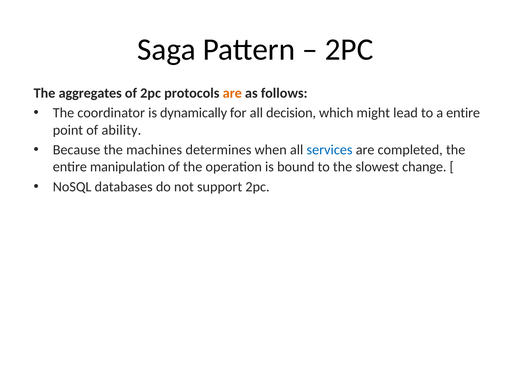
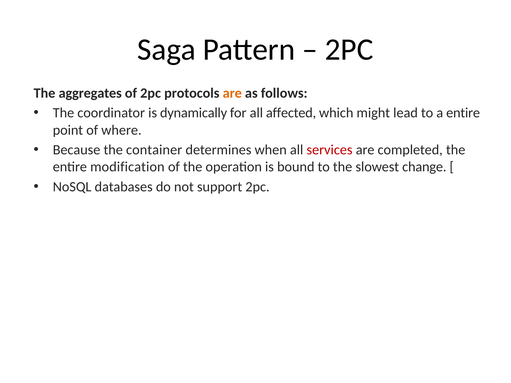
decision: decision -> affected
ability: ability -> where
machines: machines -> container
services colour: blue -> red
manipulation: manipulation -> modification
